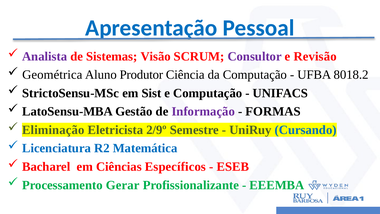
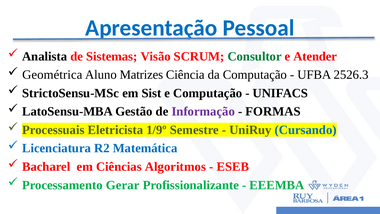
Analista colour: purple -> black
Consultor colour: purple -> green
Revisão: Revisão -> Atender
Produtor: Produtor -> Matrizes
8018.2: 8018.2 -> 2526.3
Eliminação: Eliminação -> Processuais
2/9º: 2/9º -> 1/9º
Específicos: Específicos -> Algoritmos
